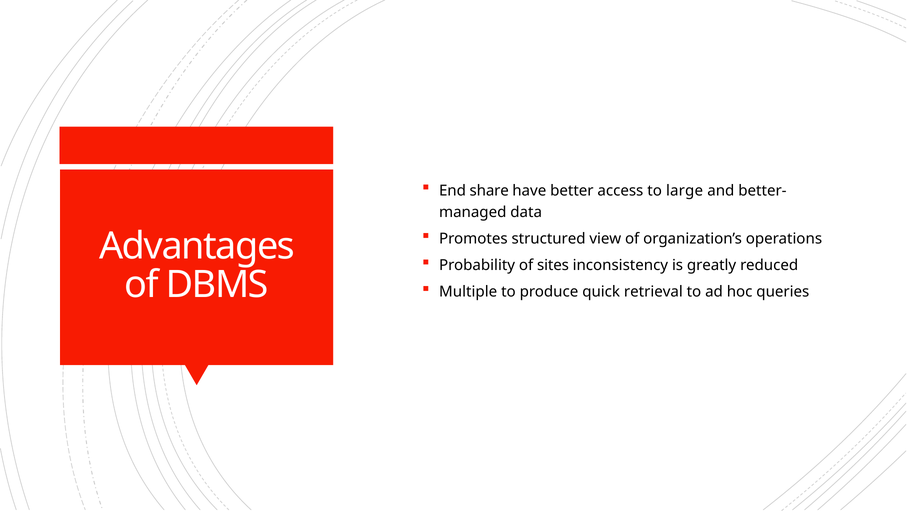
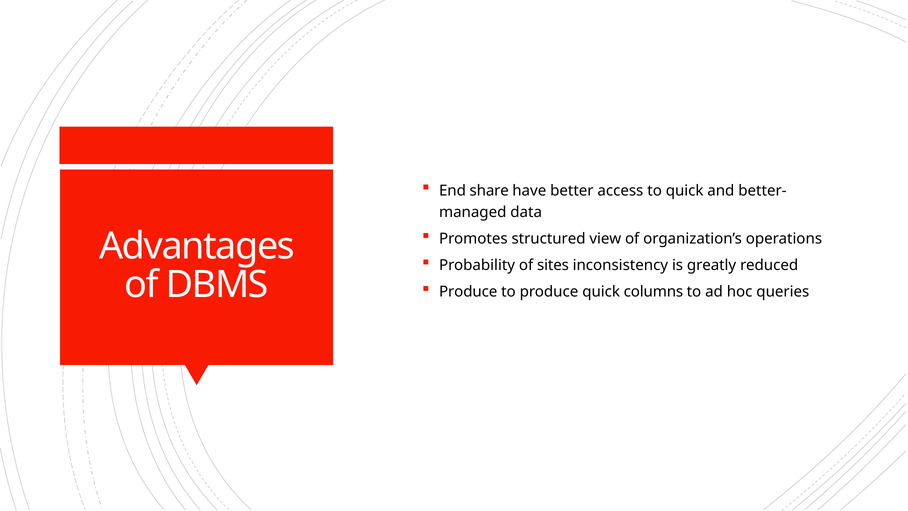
to large: large -> quick
Multiple at (468, 292): Multiple -> Produce
retrieval: retrieval -> columns
